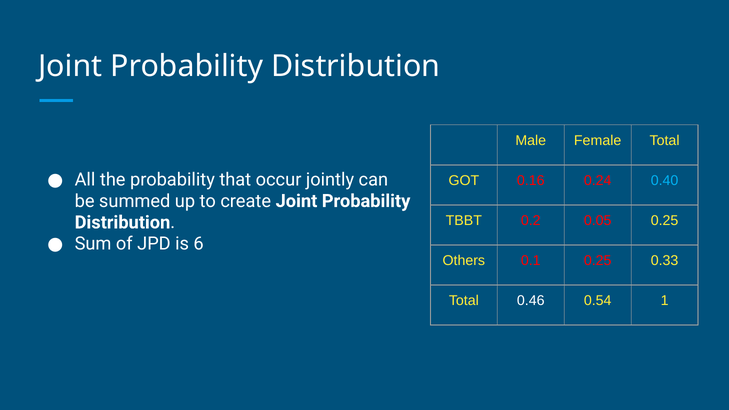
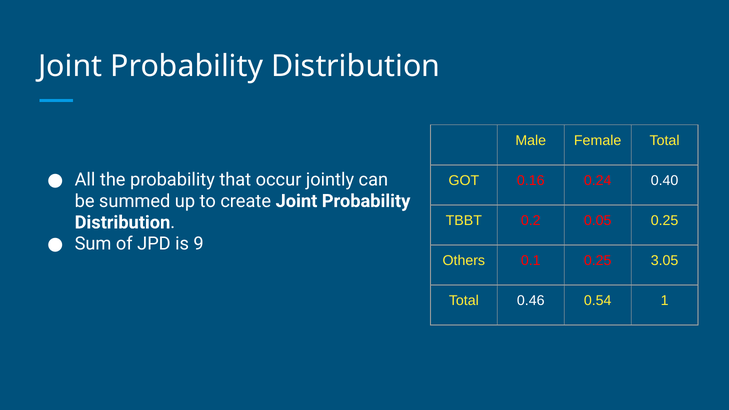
0.40 colour: light blue -> white
6: 6 -> 9
0.33: 0.33 -> 3.05
